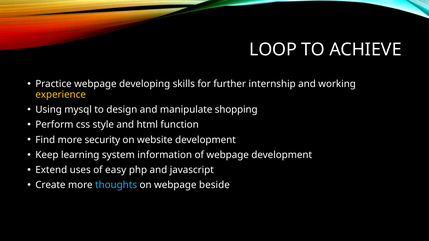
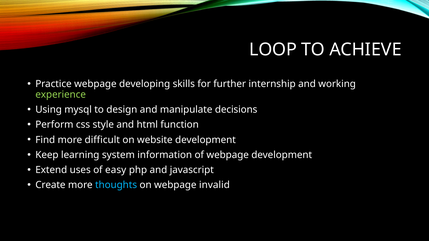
experience colour: yellow -> light green
shopping: shopping -> decisions
security: security -> difficult
beside: beside -> invalid
